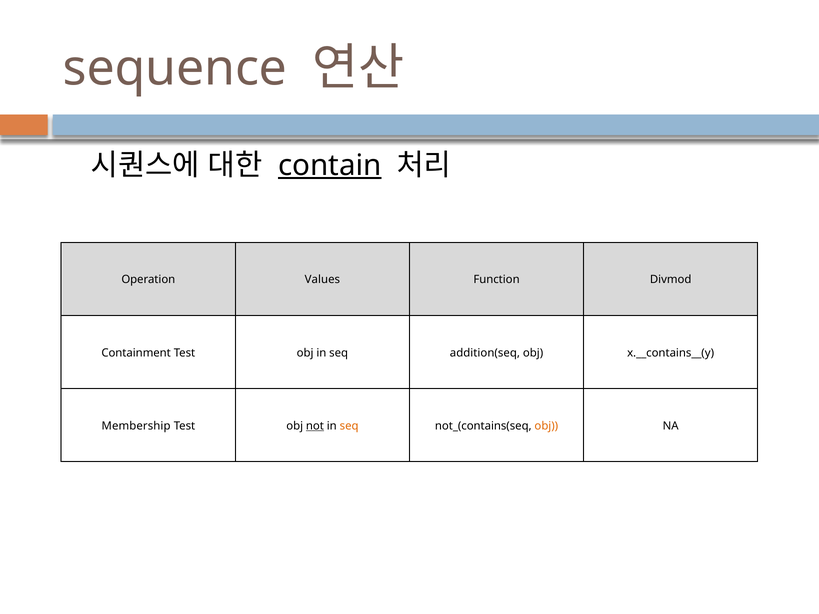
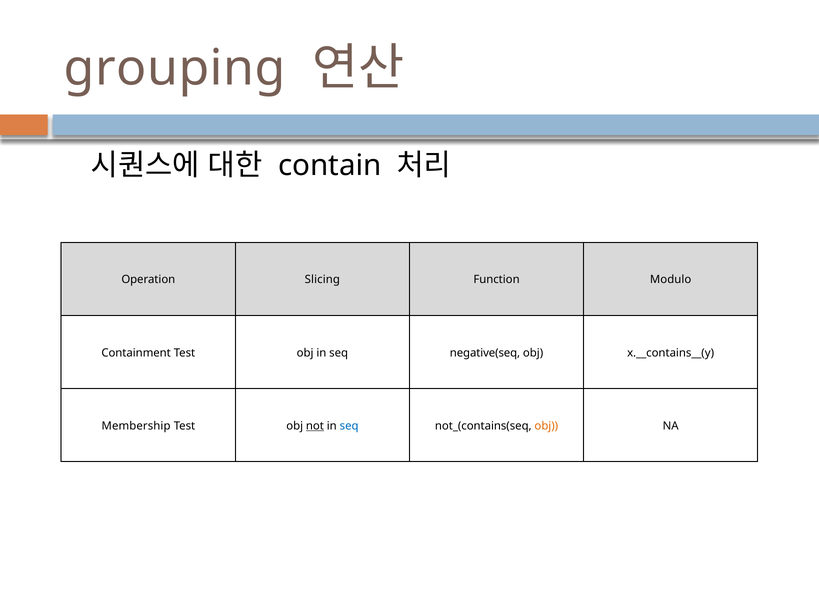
sequence: sequence -> grouping
contain underline: present -> none
Values: Values -> Slicing
Divmod: Divmod -> Modulo
addition(seq: addition(seq -> negative(seq
seq at (349, 426) colour: orange -> blue
